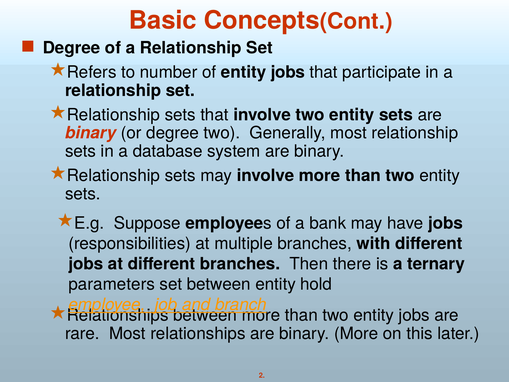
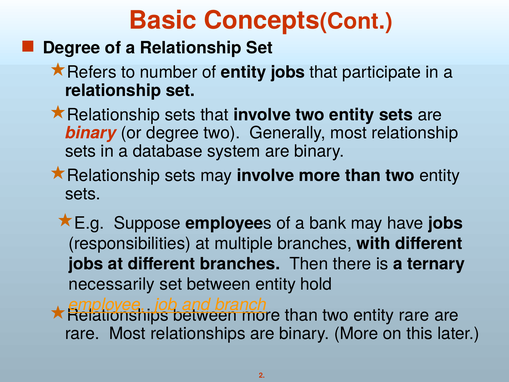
parameters: parameters -> necessarily
two entity jobs: jobs -> rare
